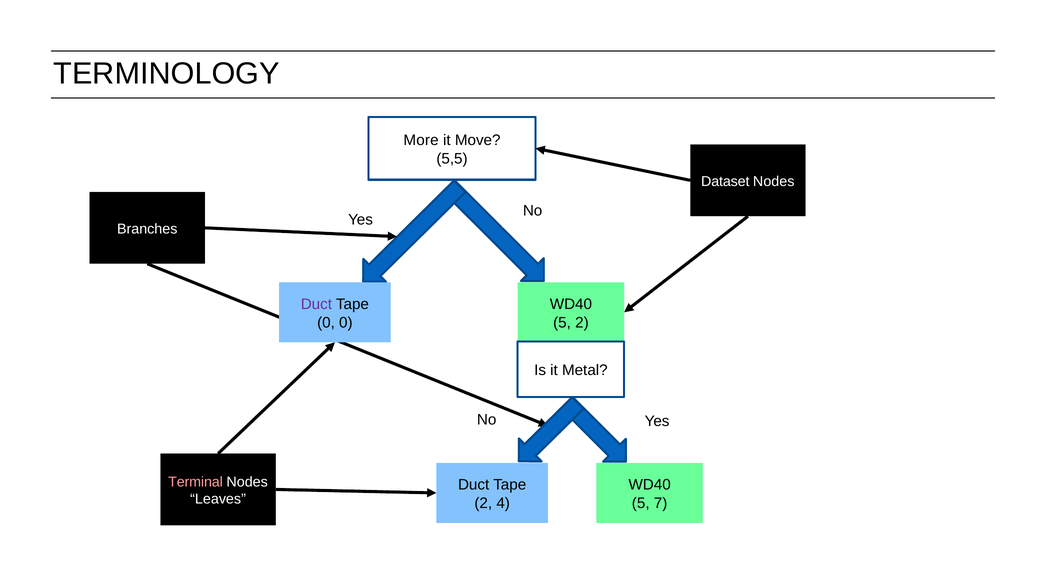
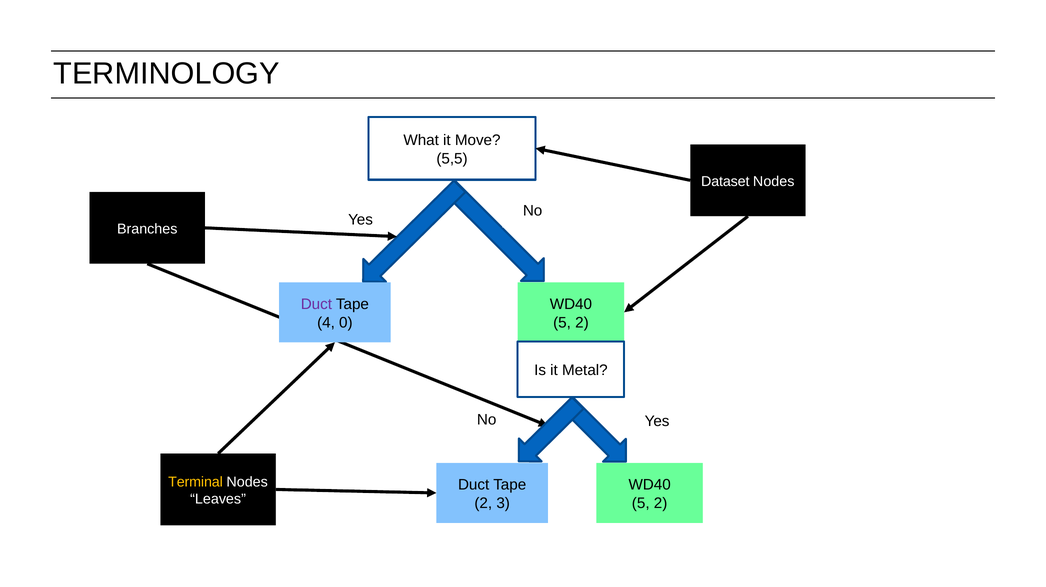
More: More -> What
0 at (326, 323): 0 -> 4
Terminal colour: pink -> yellow
4: 4 -> 3
7 at (661, 503): 7 -> 2
